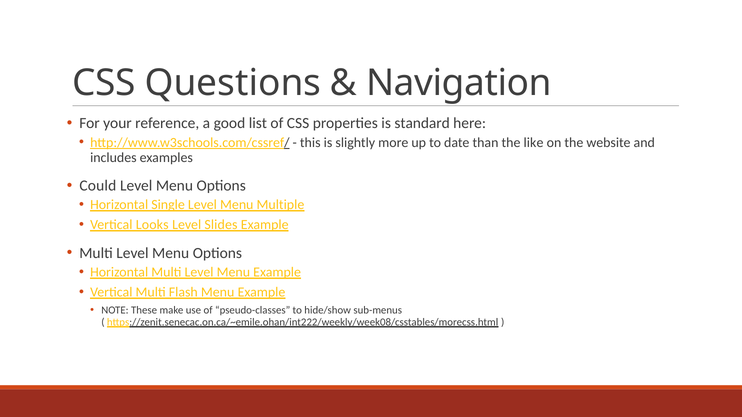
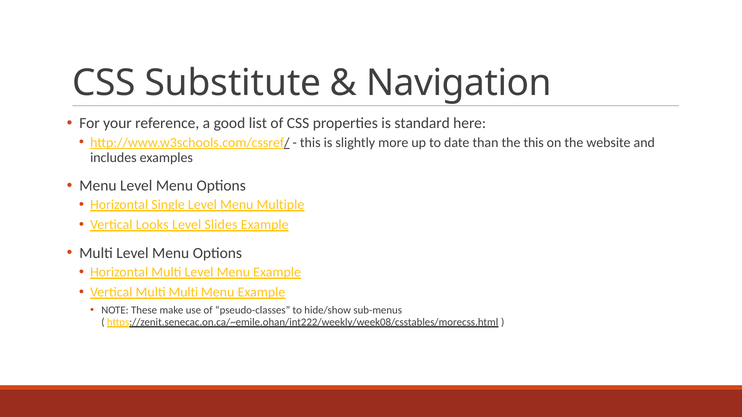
Questions: Questions -> Substitute
the like: like -> this
Could at (98, 186): Could -> Menu
Multi Flash: Flash -> Multi
